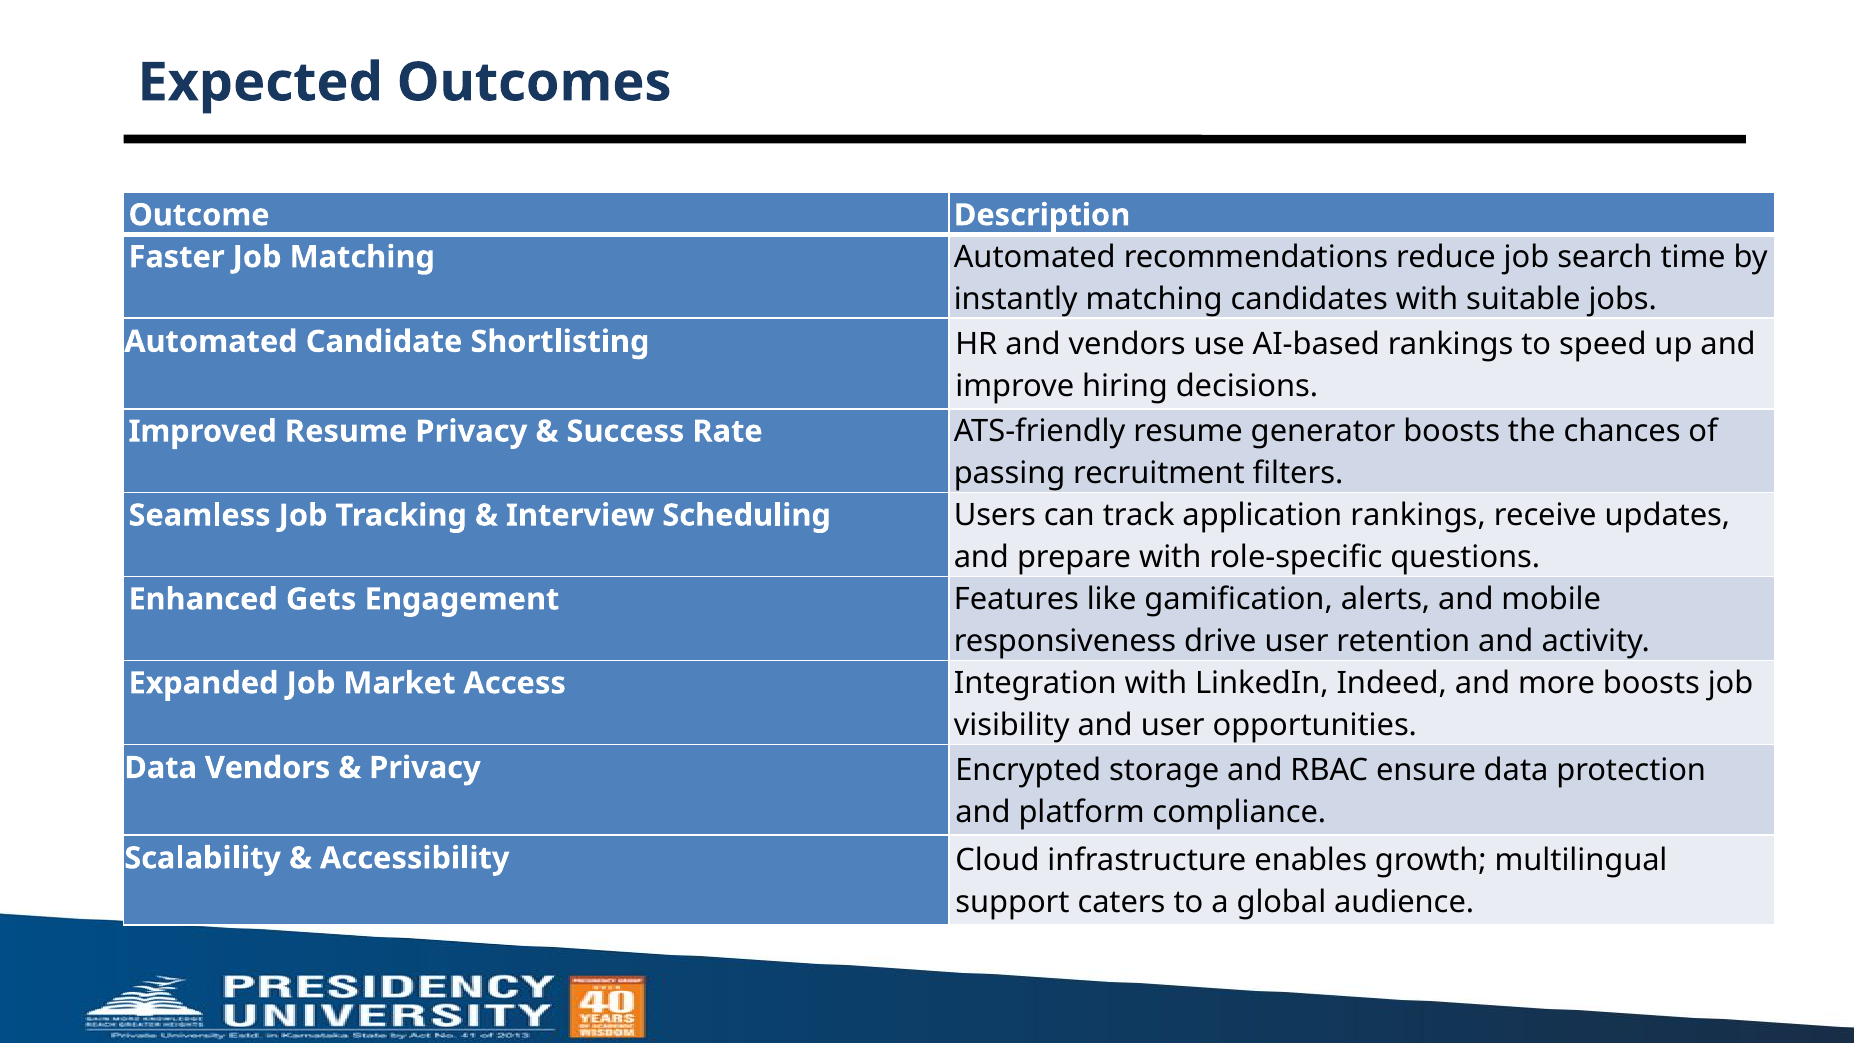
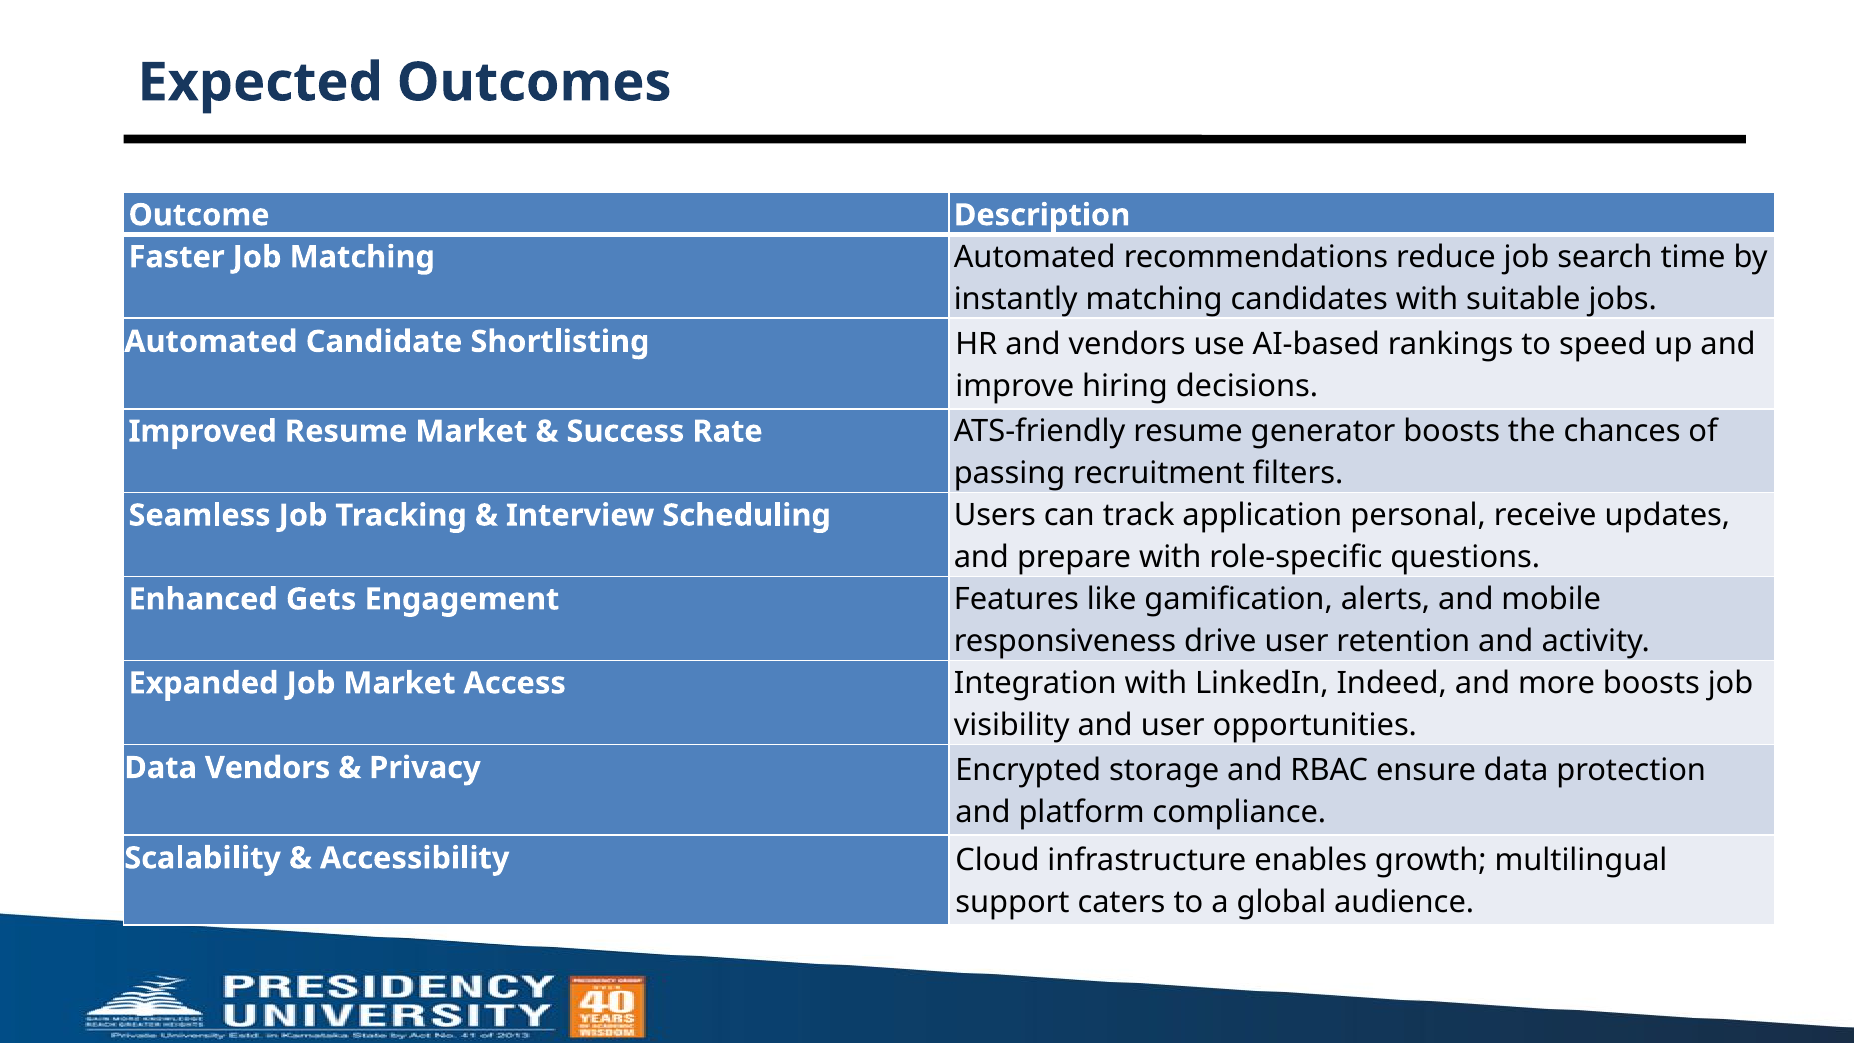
Resume Privacy: Privacy -> Market
application rankings: rankings -> personal
